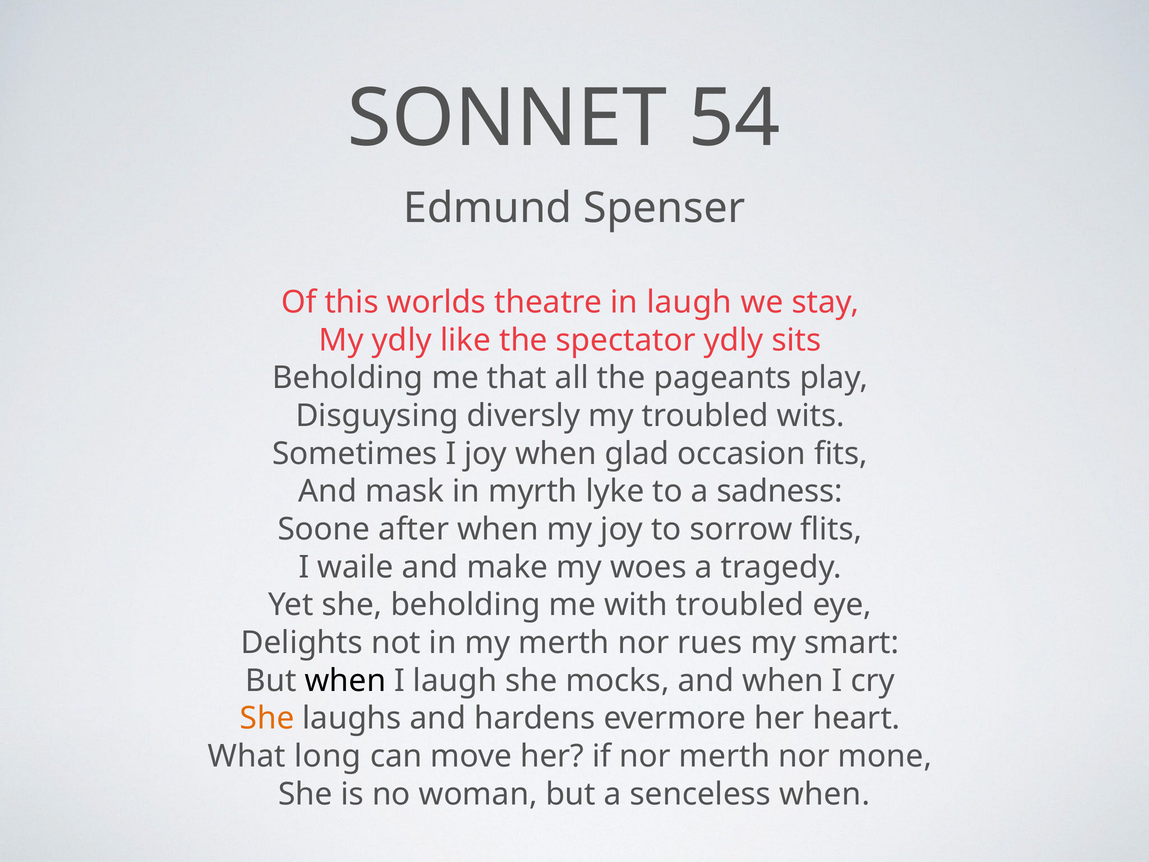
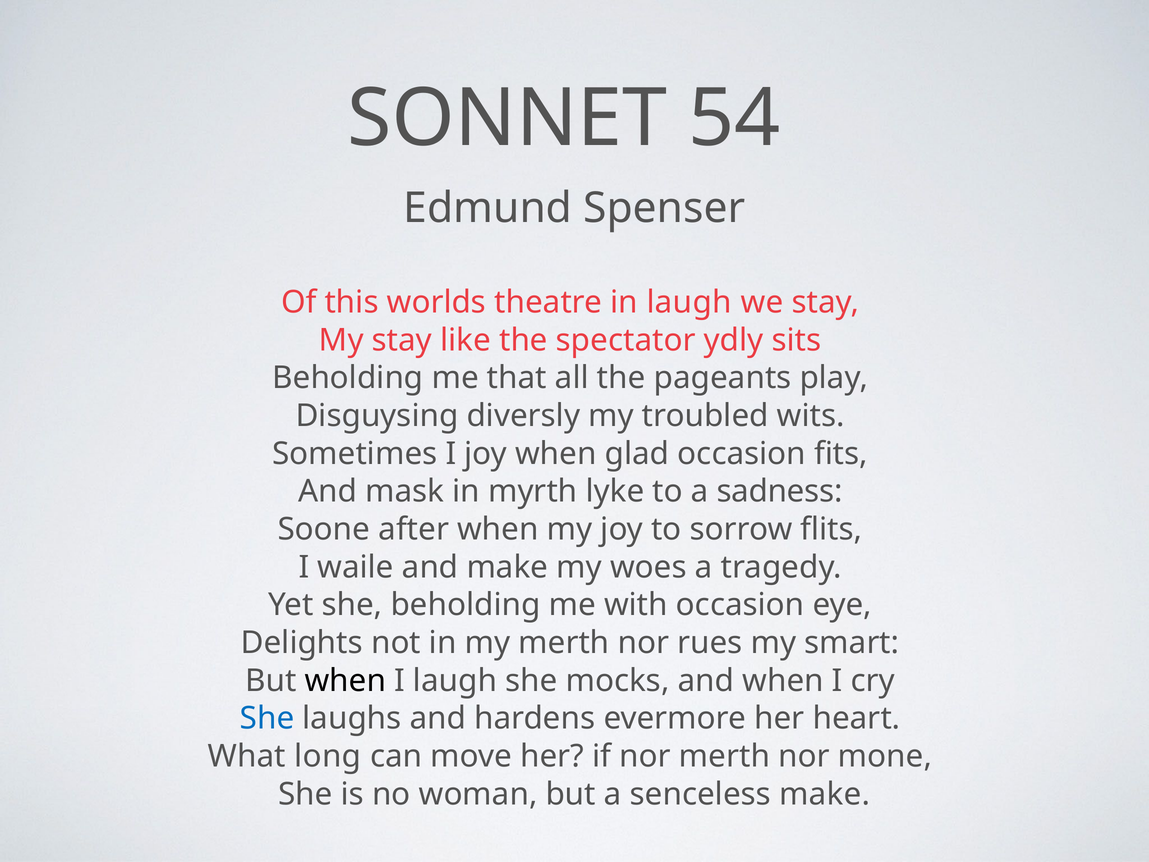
My ydly: ydly -> stay
with troubled: troubled -> occasion
She at (267, 718) colour: orange -> blue
senceless when: when -> make
